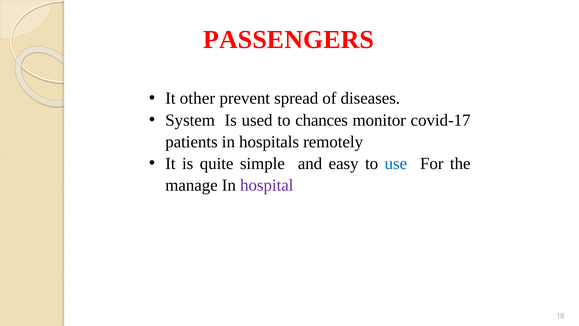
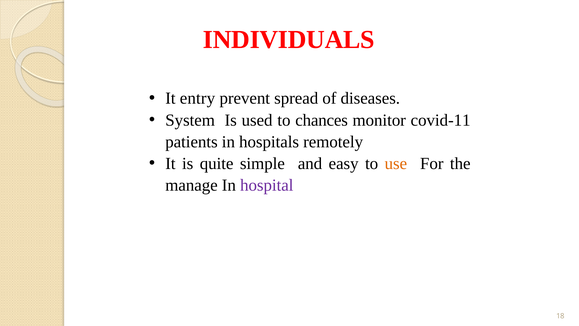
PASSENGERS: PASSENGERS -> INDIVIDUALS
other: other -> entry
covid-17: covid-17 -> covid-11
use colour: blue -> orange
